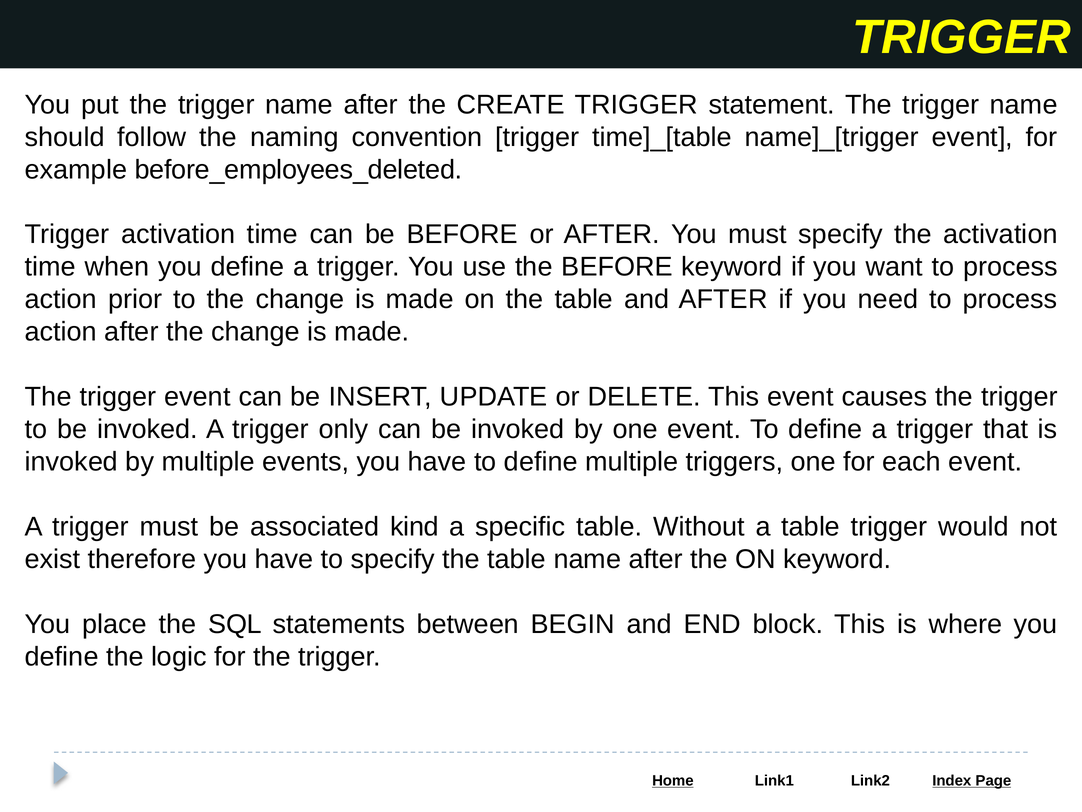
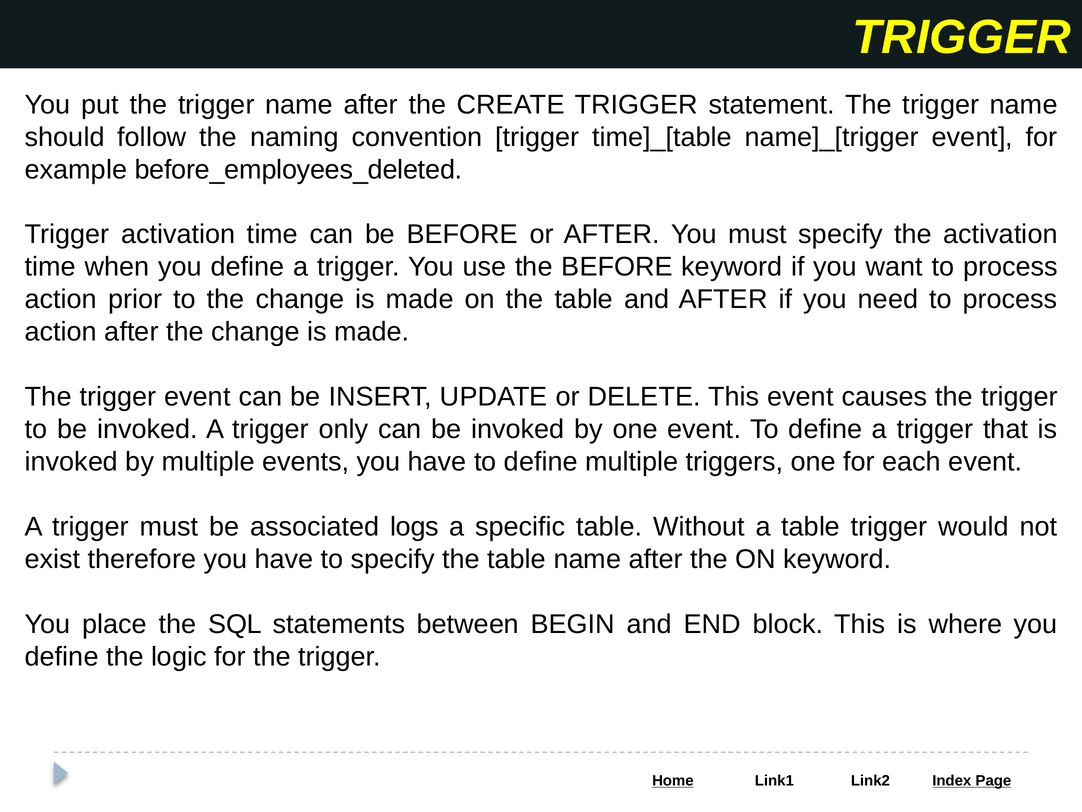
kind: kind -> logs
